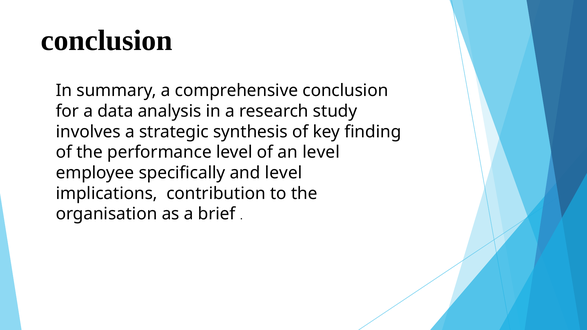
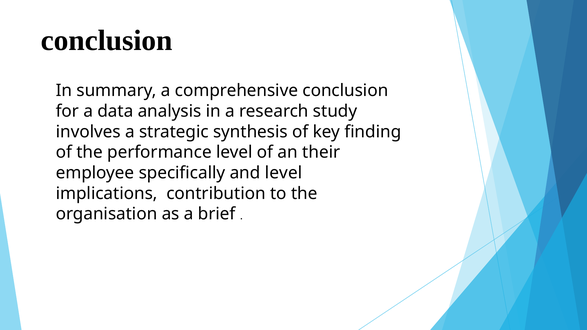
an level: level -> their
